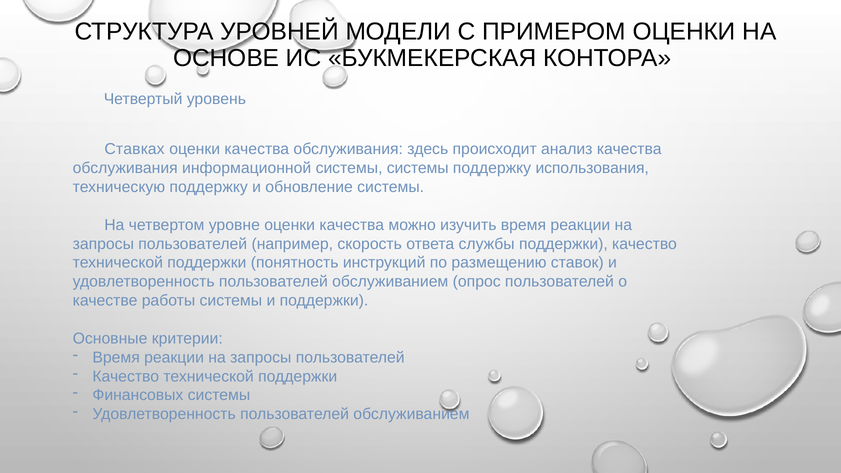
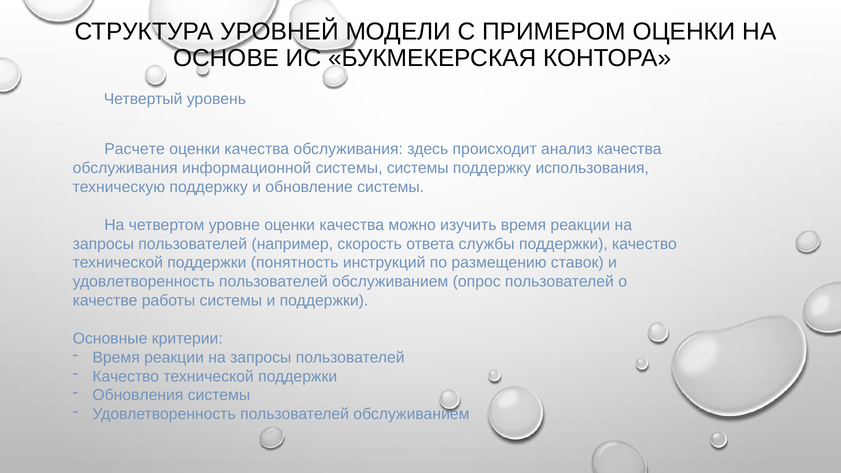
Ставках: Ставках -> Расчете
Финансовых: Финансовых -> Обновления
